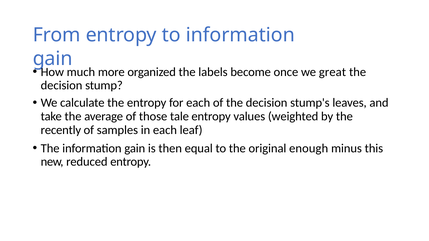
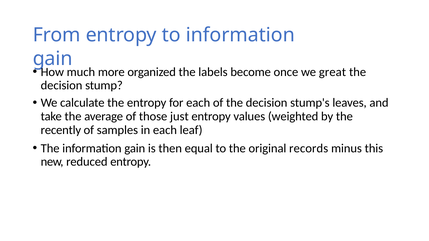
tale: tale -> just
enough: enough -> records
